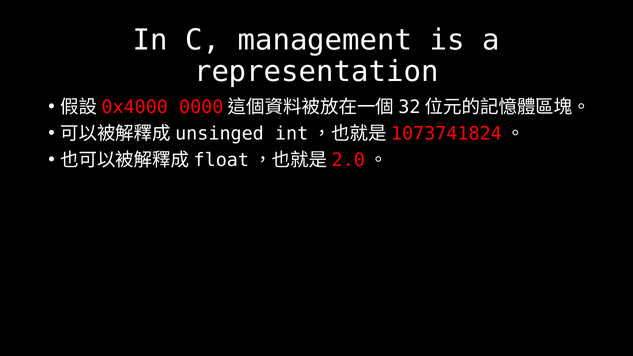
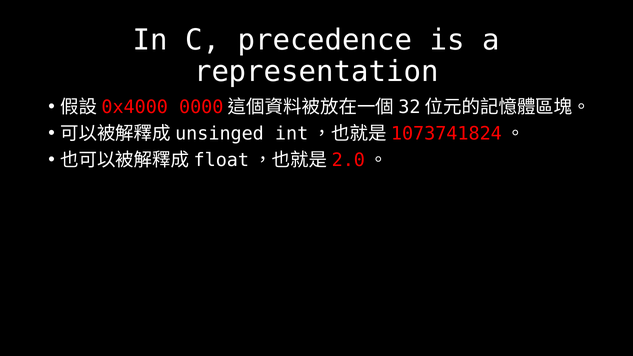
management: management -> precedence
